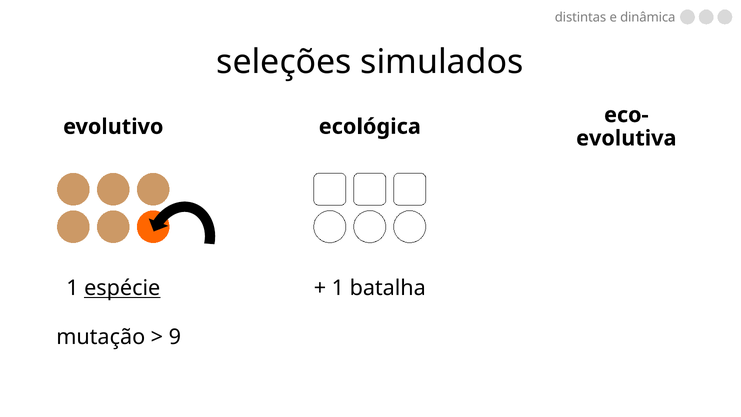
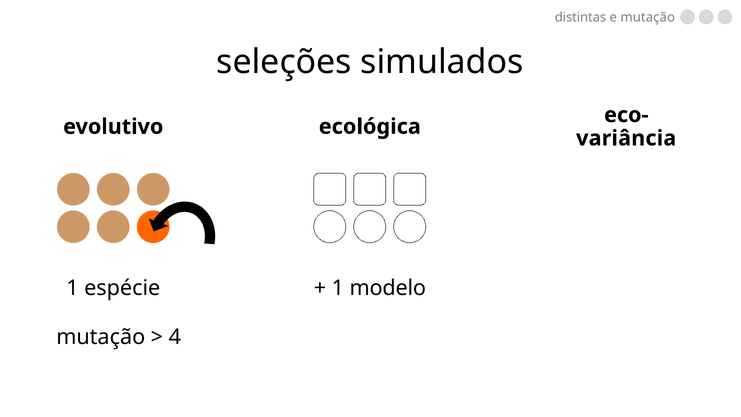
e dinâmica: dinâmica -> mutação
evolutiva: evolutiva -> variância
espécie underline: present -> none
batalha: batalha -> modelo
9: 9 -> 4
